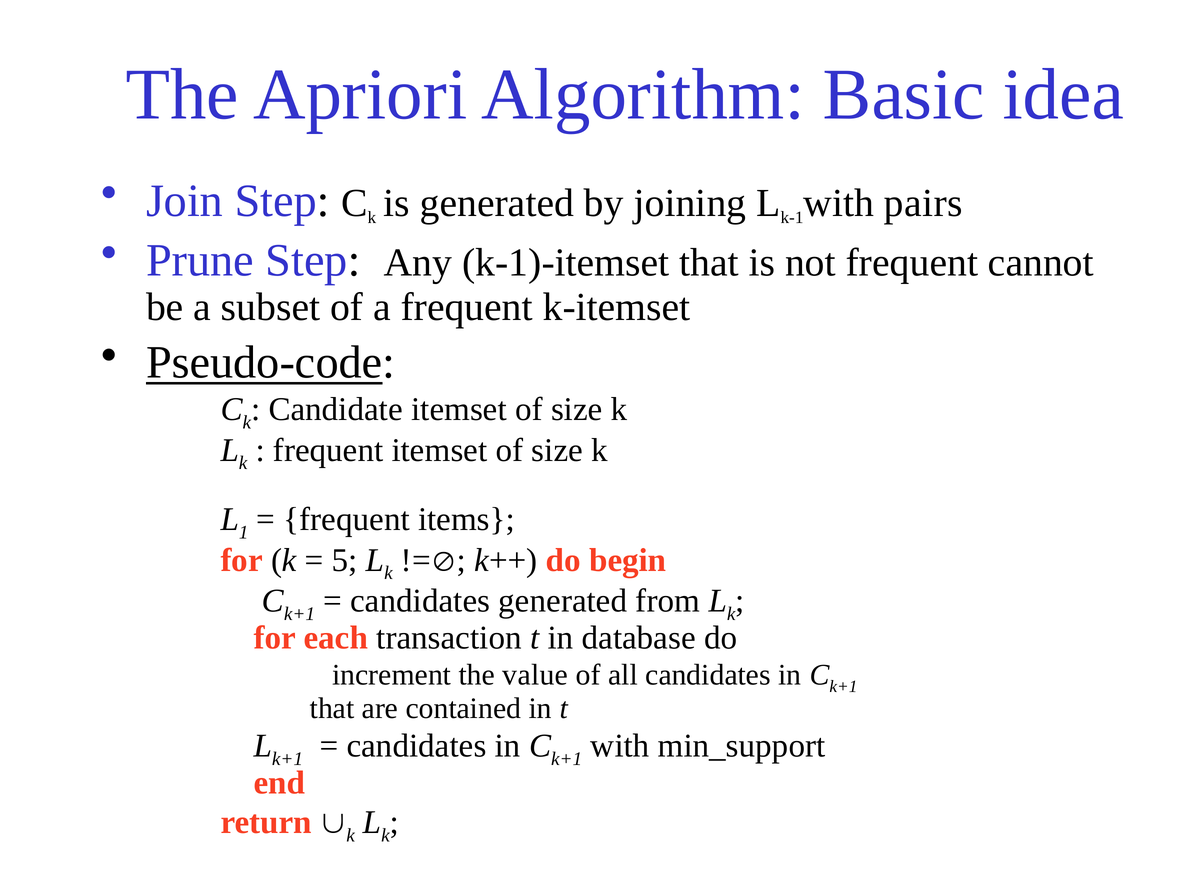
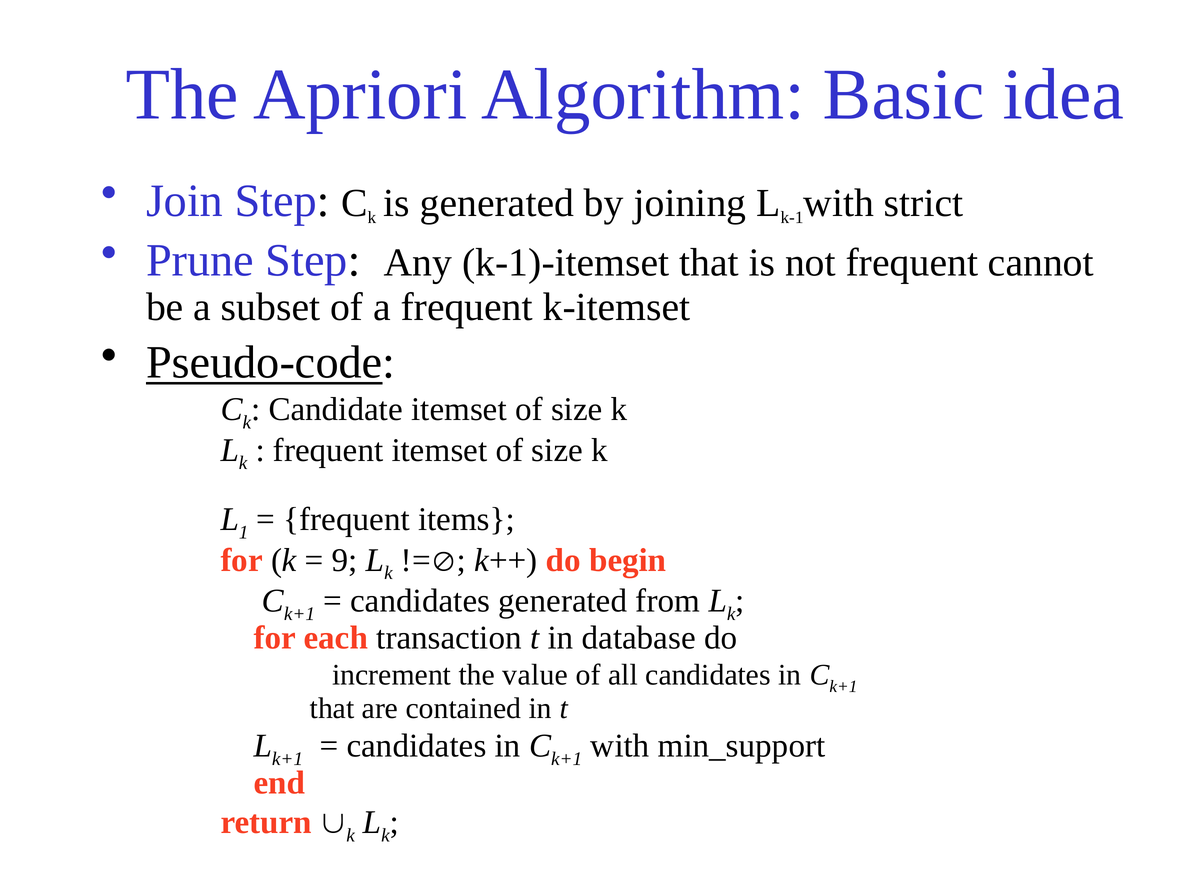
pairs: pairs -> strict
5: 5 -> 9
